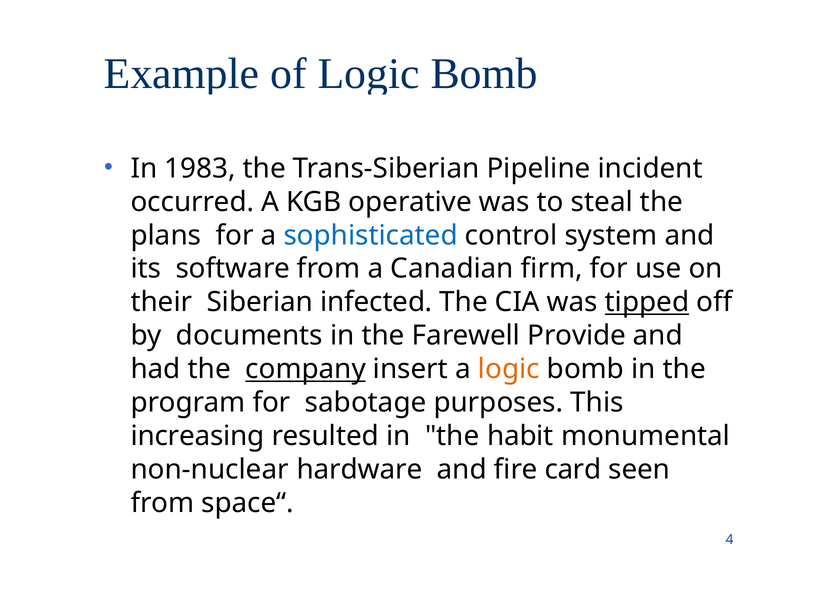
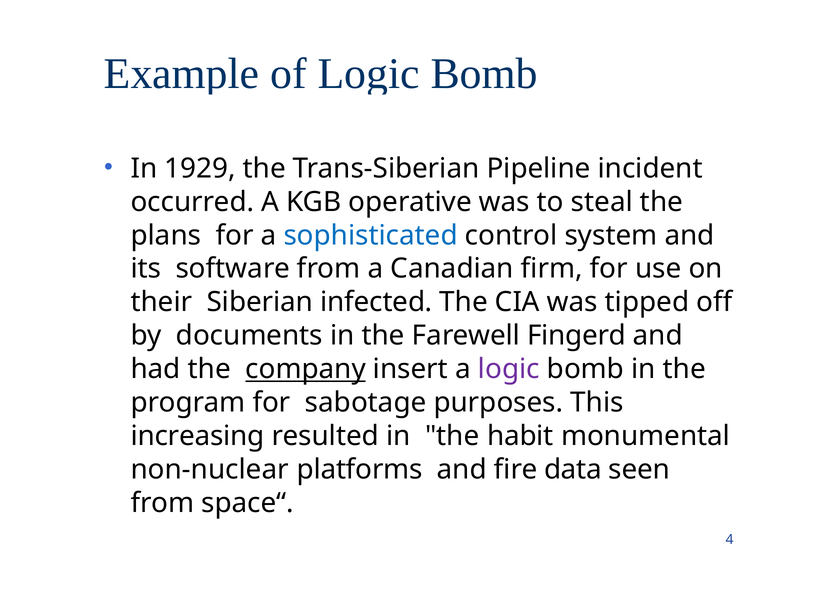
1983: 1983 -> 1929
tipped underline: present -> none
Provide: Provide -> Fingerd
logic at (509, 369) colour: orange -> purple
hardware: hardware -> platforms
card: card -> data
